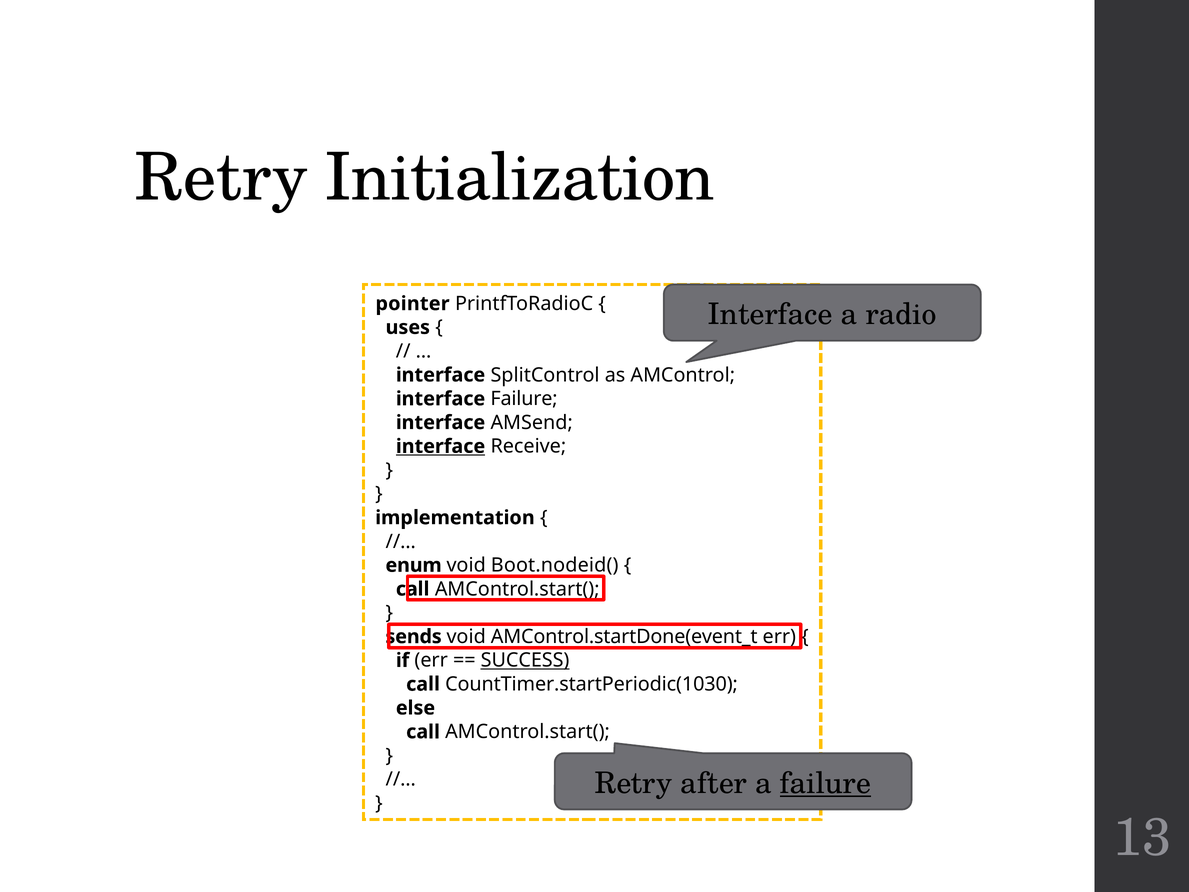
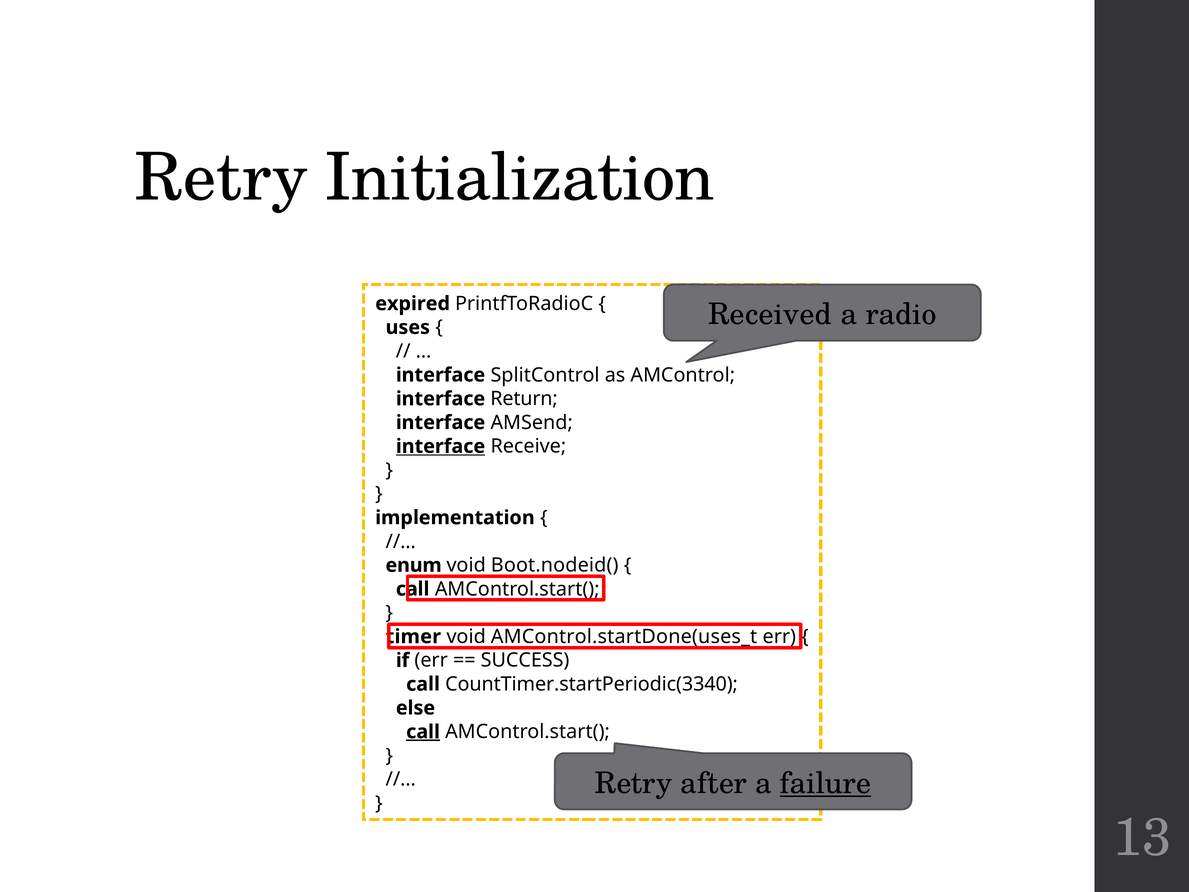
pointer: pointer -> expired
Interface at (770, 315): Interface -> Received
interface Failure: Failure -> Return
sends: sends -> timer
AMControl.startDone(event_t: AMControl.startDone(event_t -> AMControl.startDone(uses_t
SUCCESS underline: present -> none
CountTimer.startPeriodic(1030: CountTimer.startPeriodic(1030 -> CountTimer.startPeriodic(3340
call at (423, 732) underline: none -> present
